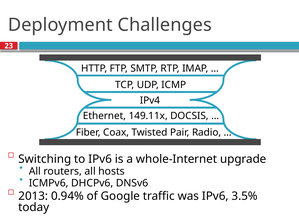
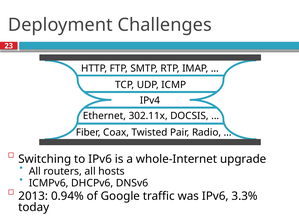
149.11x: 149.11x -> 302.11x
3.5%: 3.5% -> 3.3%
